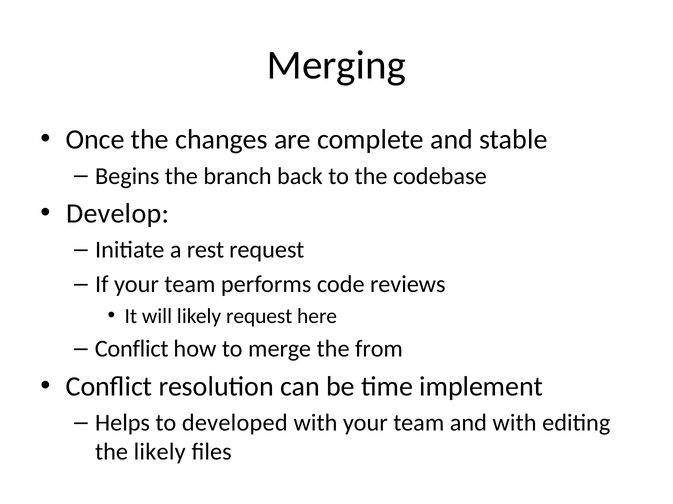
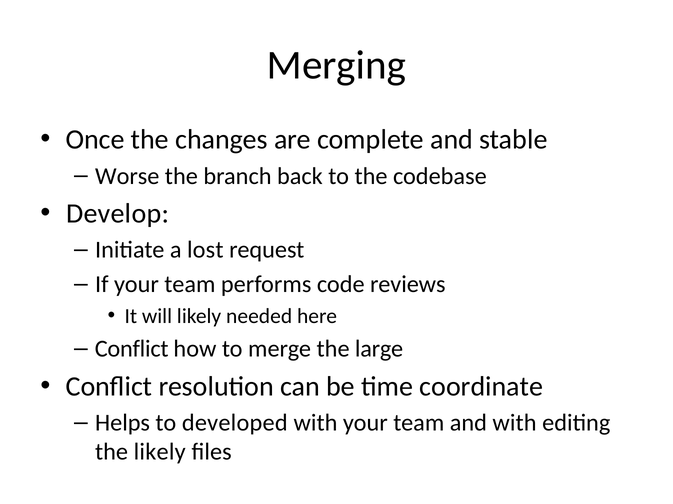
Begins: Begins -> Worse
rest: rest -> lost
likely request: request -> needed
from: from -> large
implement: implement -> coordinate
